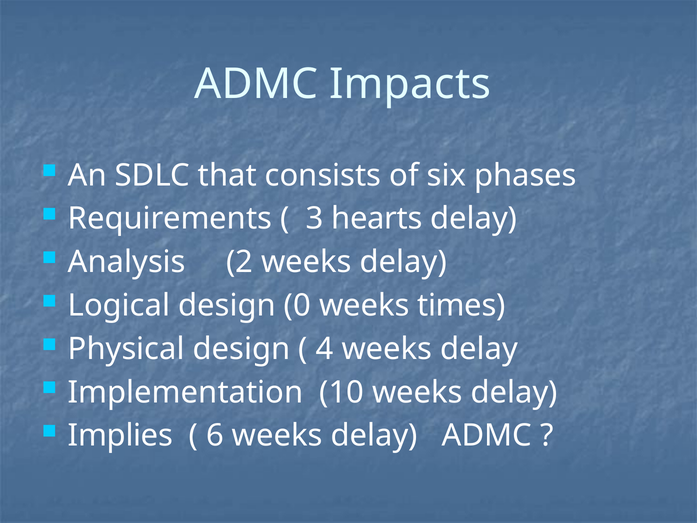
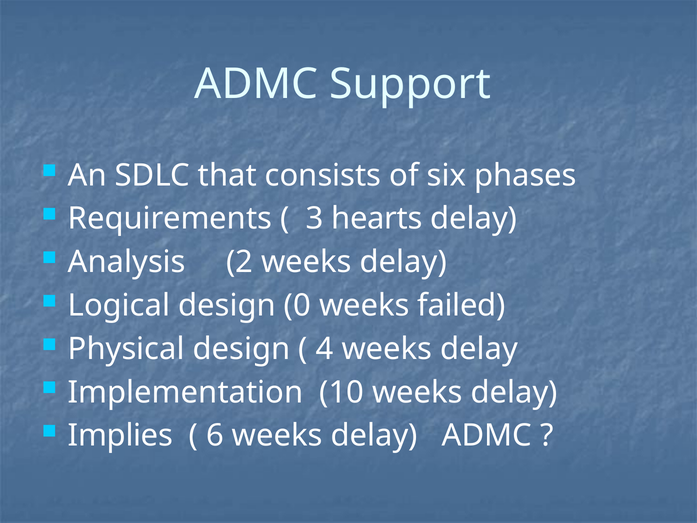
Impacts: Impacts -> Support
times: times -> failed
